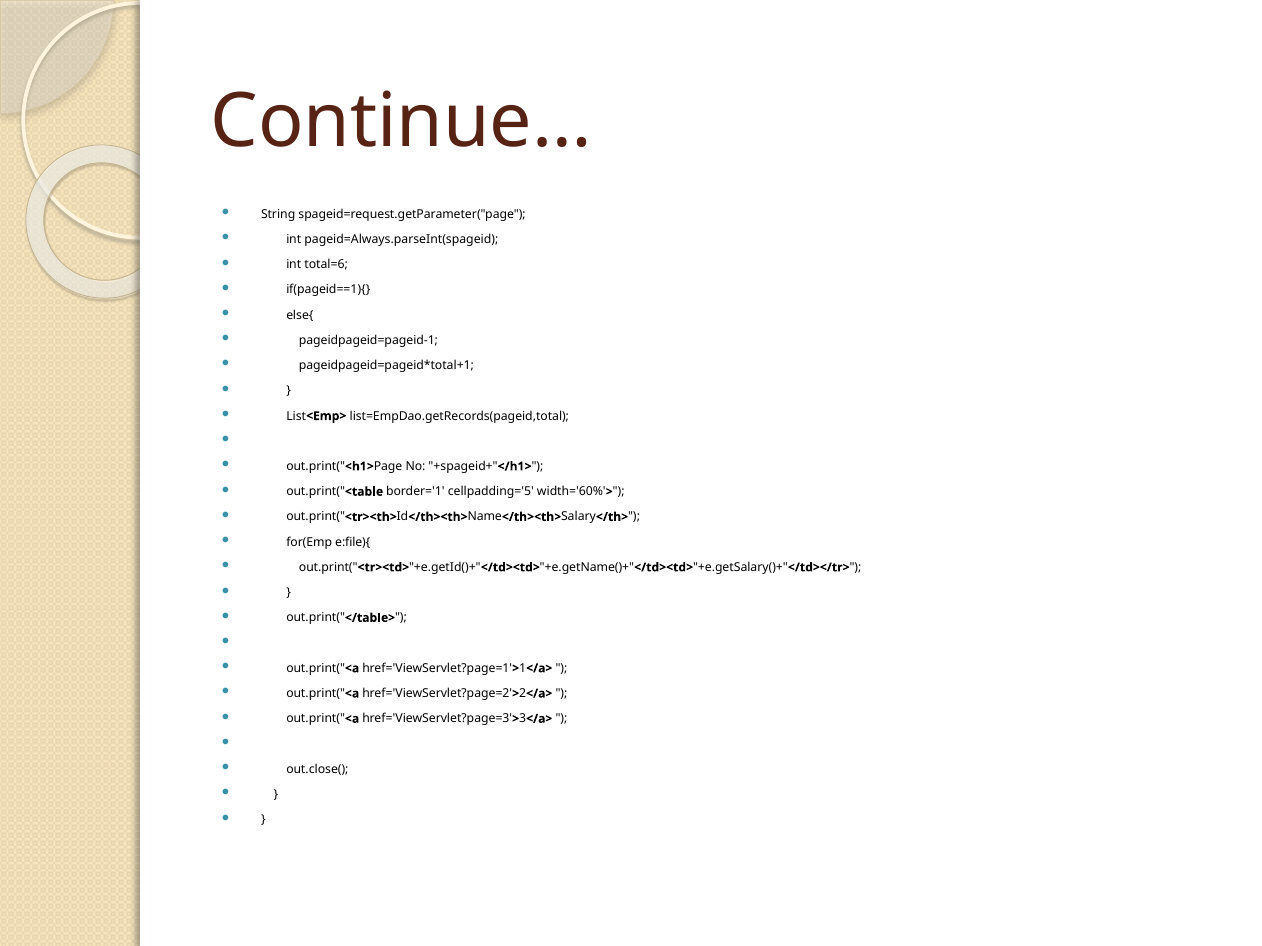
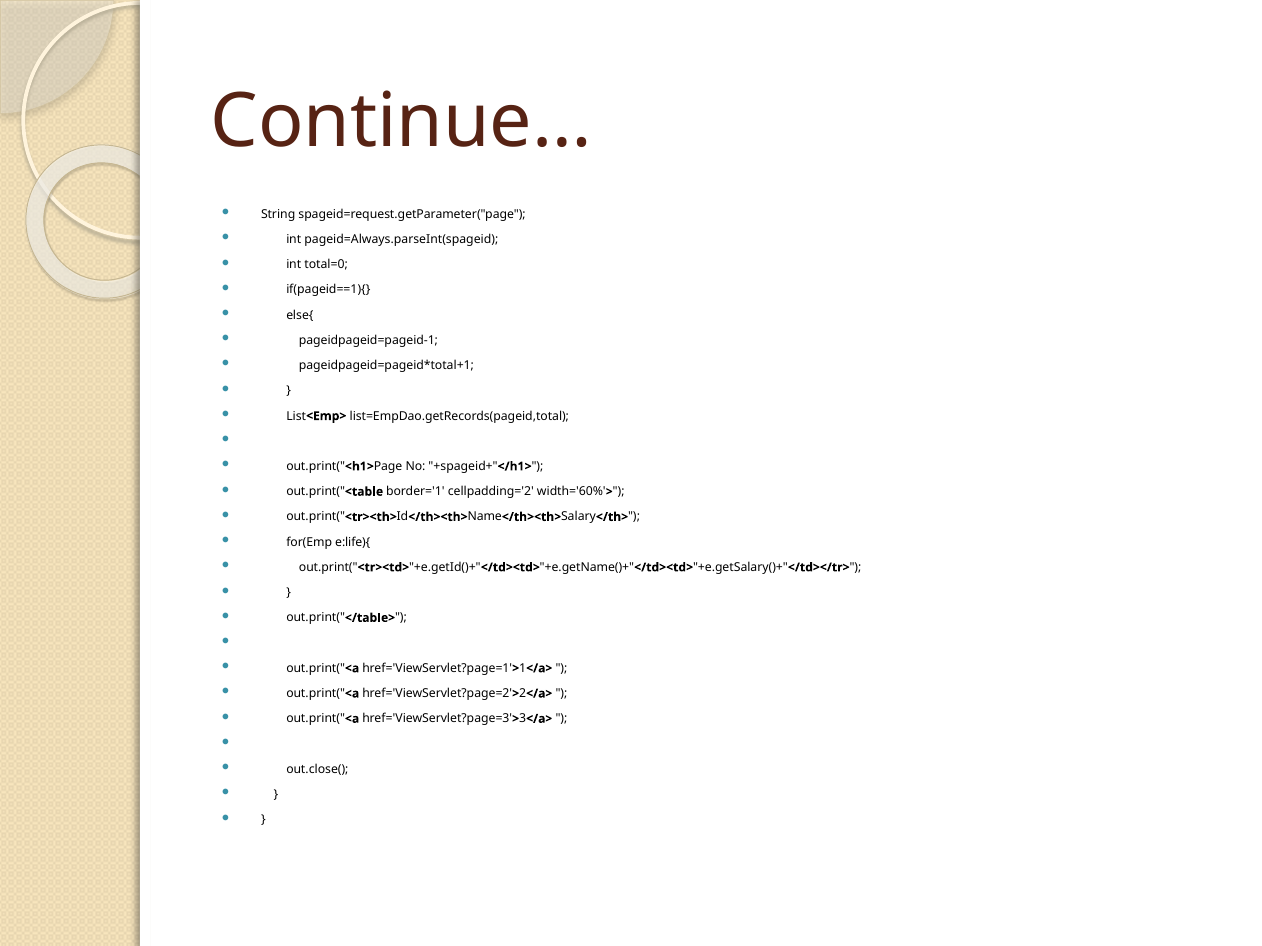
total=6: total=6 -> total=0
cellpadding='5: cellpadding='5 -> cellpadding='2
e:file){: e:file){ -> e:life){
